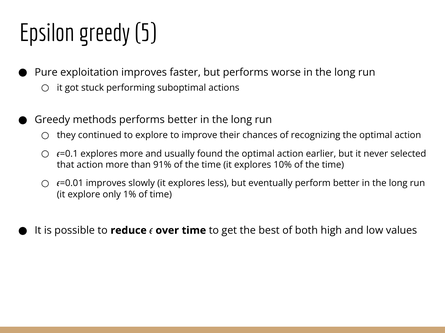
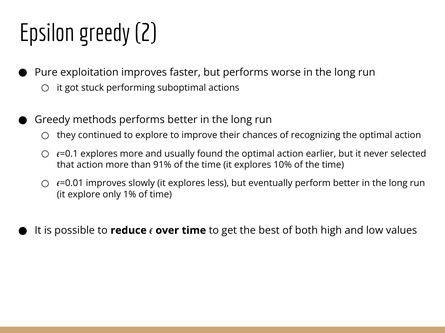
5: 5 -> 2
